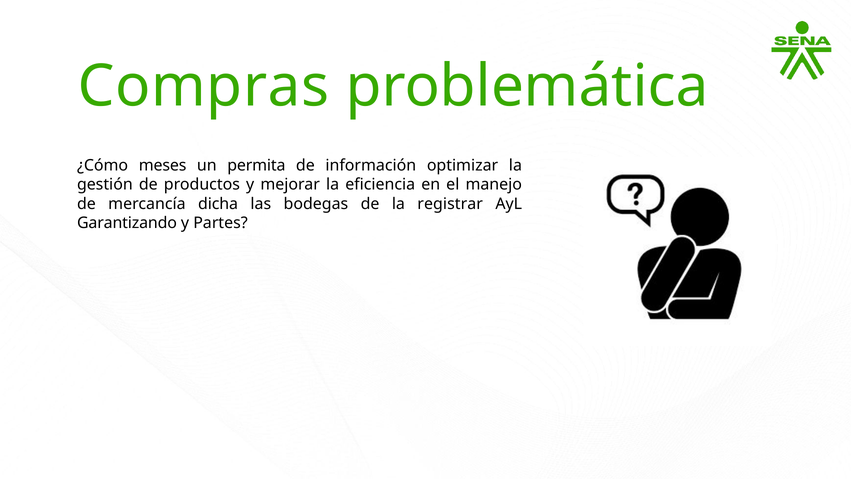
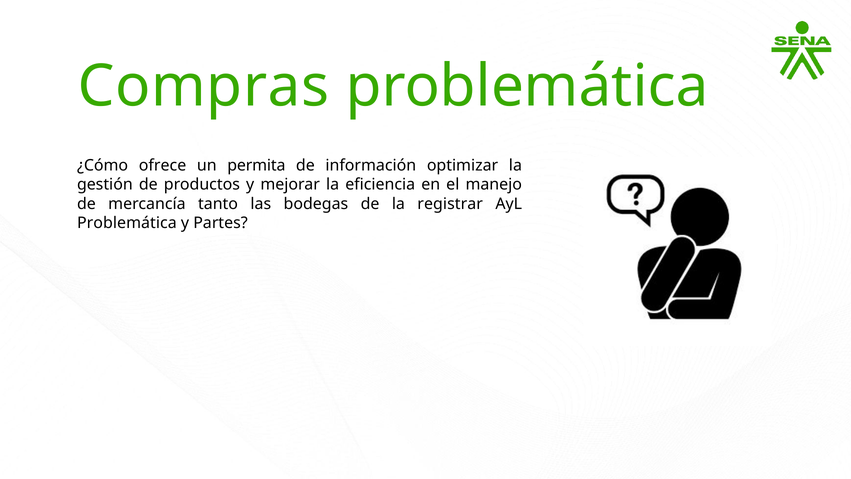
meses: meses -> ofrece
dicha: dicha -> tanto
Garantizando at (127, 223): Garantizando -> Problemática
